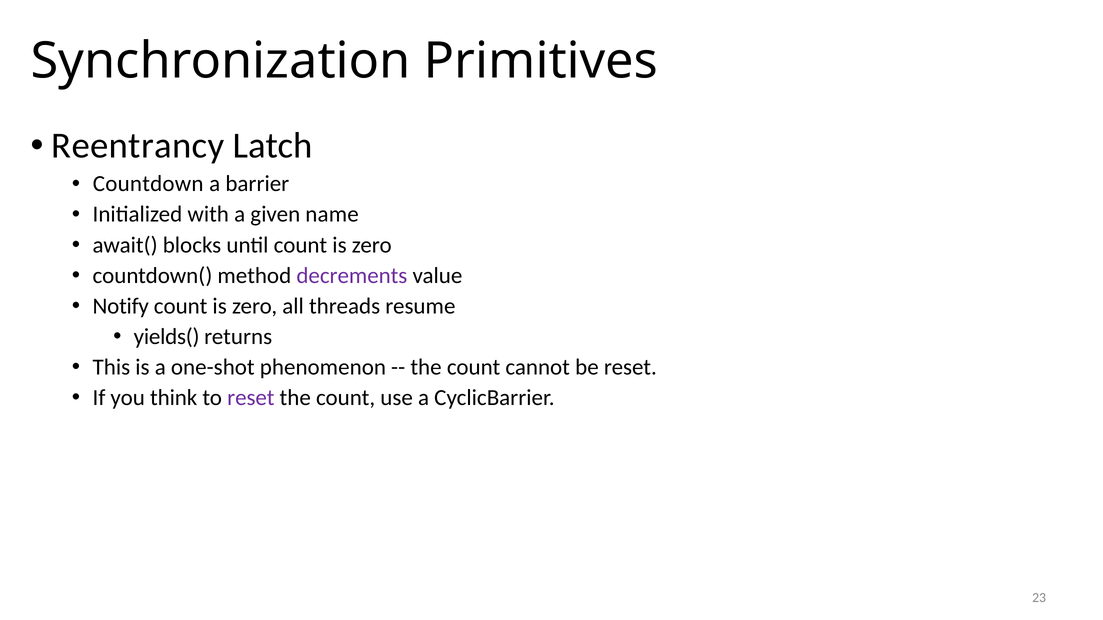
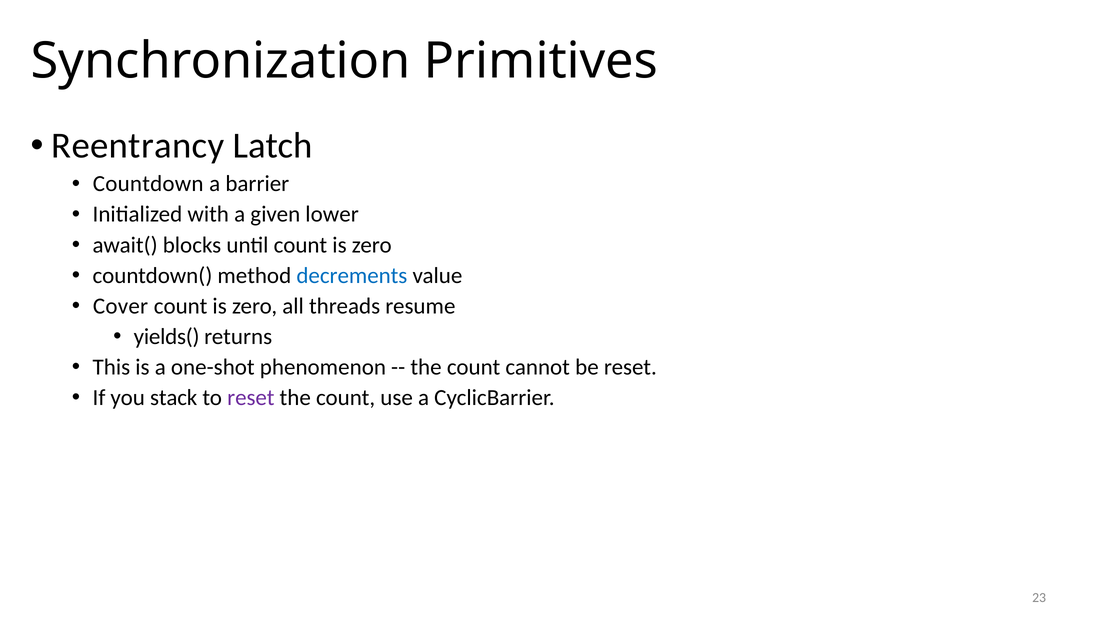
name: name -> lower
decrements colour: purple -> blue
Notify: Notify -> Cover
think: think -> stack
